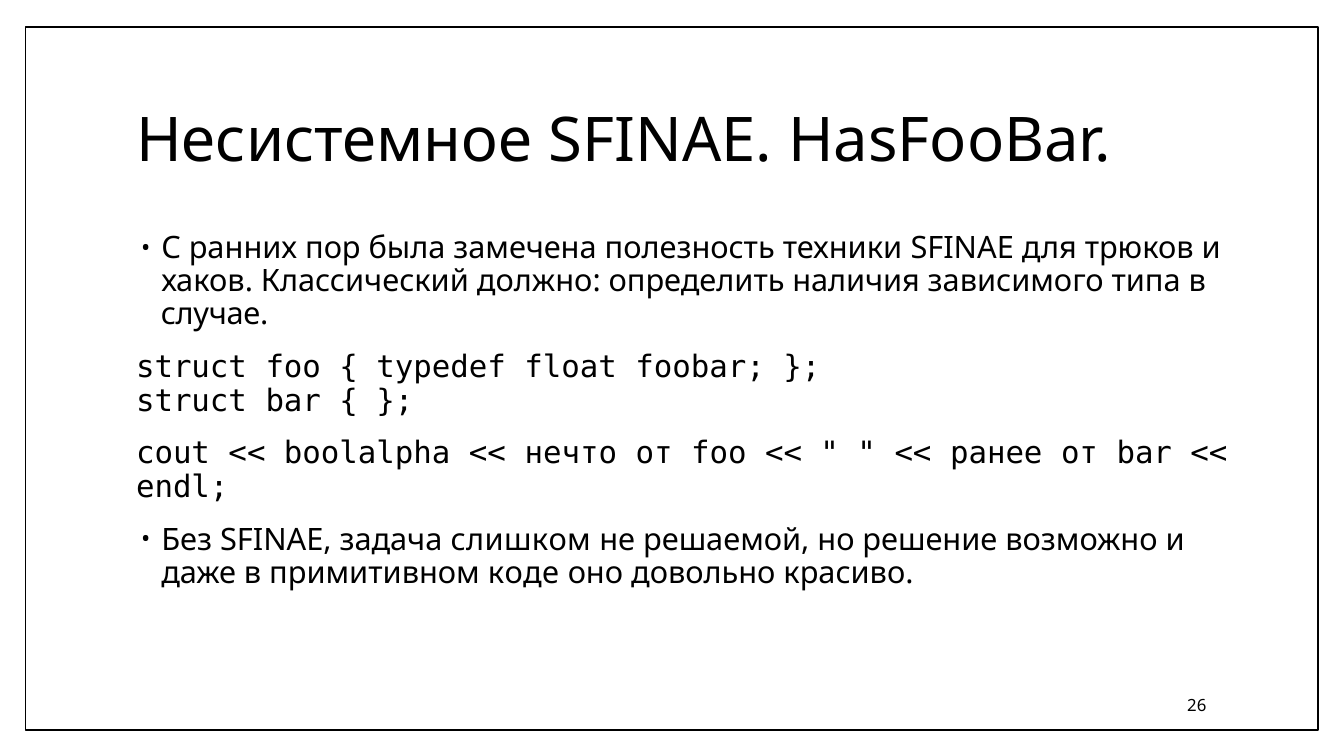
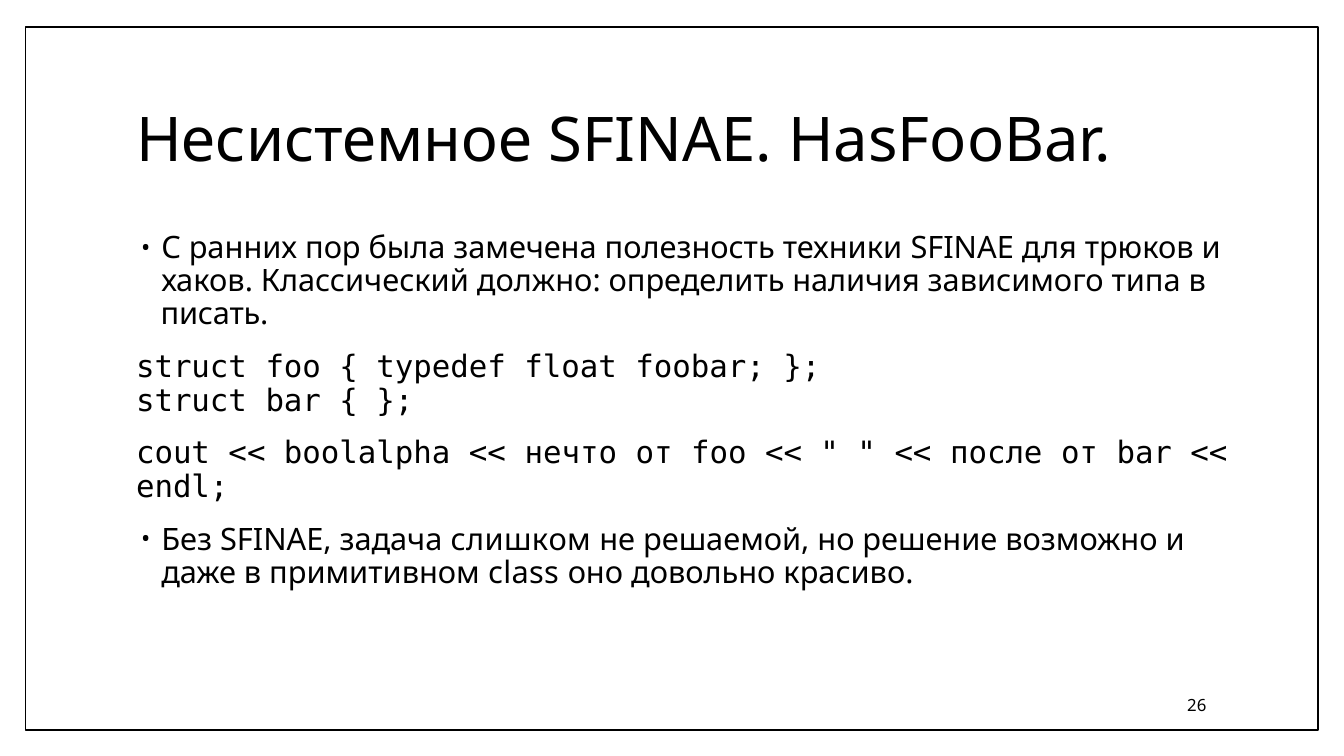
случае: случае -> писать
ранее: ранее -> после
коде: коде -> class
